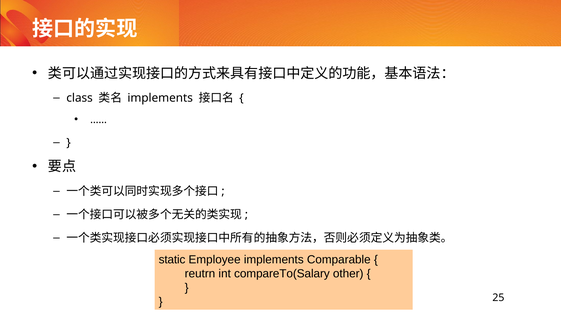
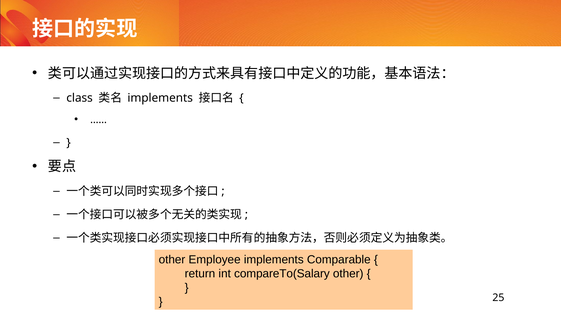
static at (172, 259): static -> other
reutrn: reutrn -> return
